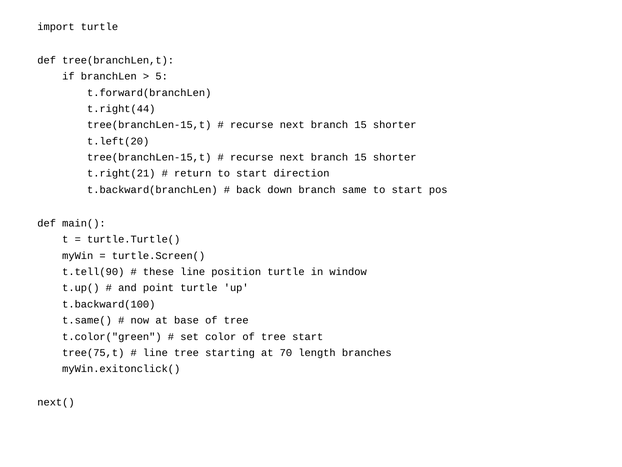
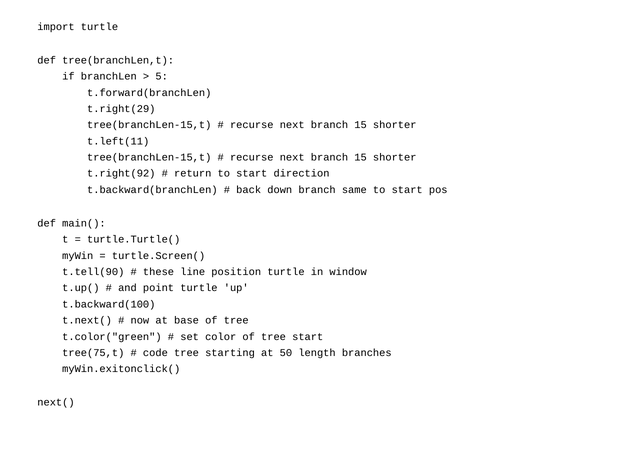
t.right(44: t.right(44 -> t.right(29
t.left(20: t.left(20 -> t.left(11
t.right(21: t.right(21 -> t.right(92
t.same(: t.same( -> t.next(
line at (155, 352): line -> code
70: 70 -> 50
